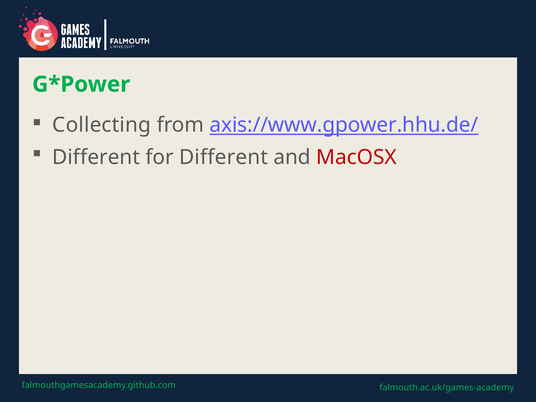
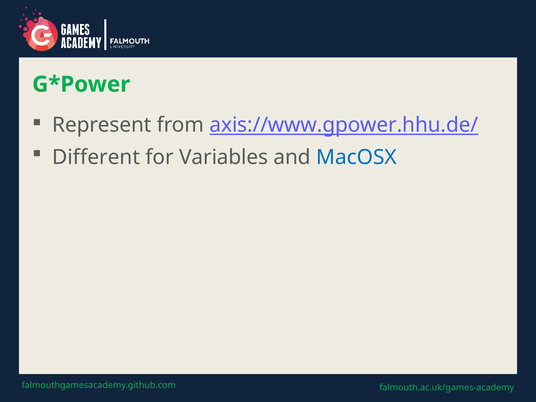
Collecting: Collecting -> Represent
for Different: Different -> Variables
MacOSX colour: red -> blue
